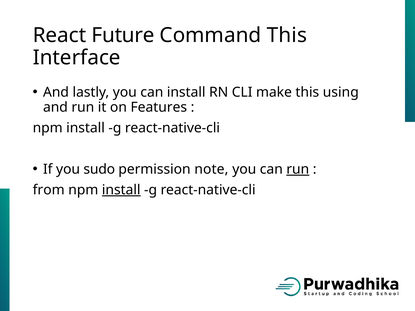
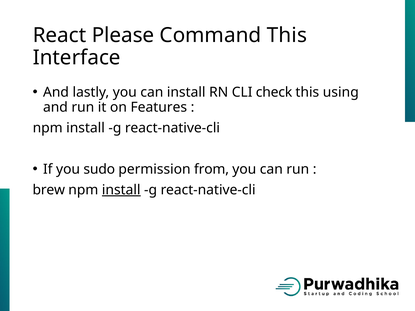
Future: Future -> Please
make: make -> check
note: note -> from
run at (298, 169) underline: present -> none
from: from -> brew
